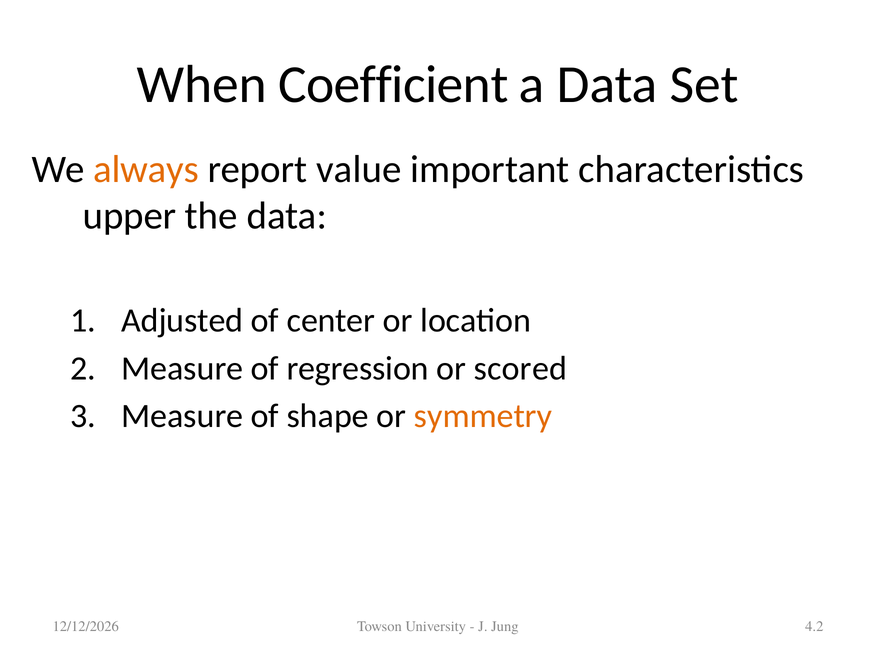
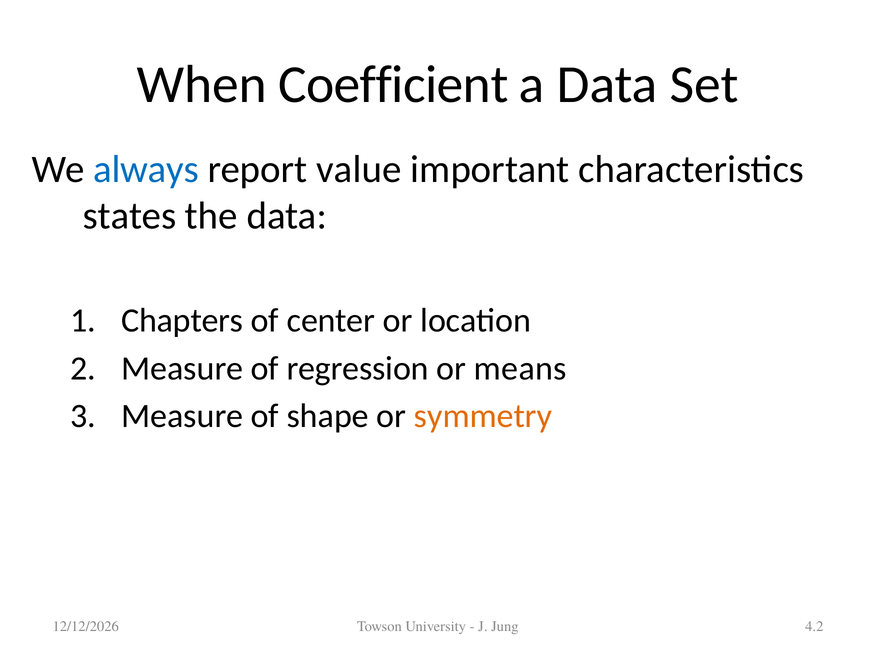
always colour: orange -> blue
upper: upper -> states
Adjusted: Adjusted -> Chapters
scored: scored -> means
